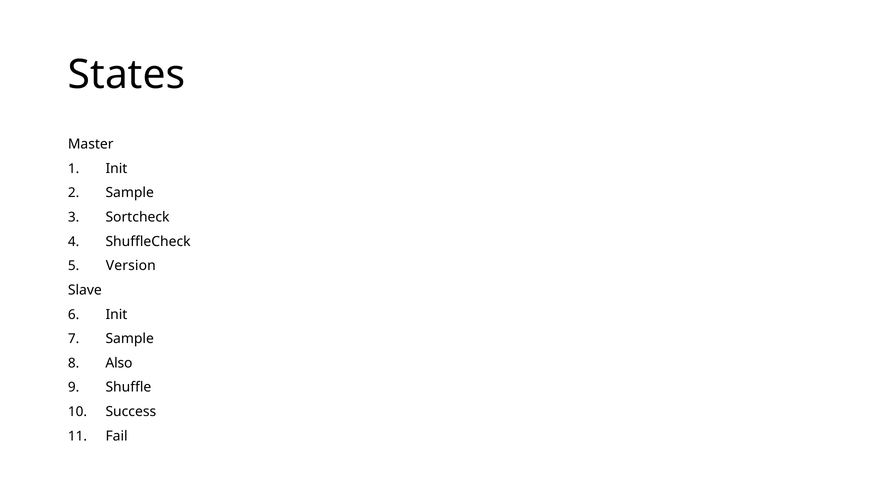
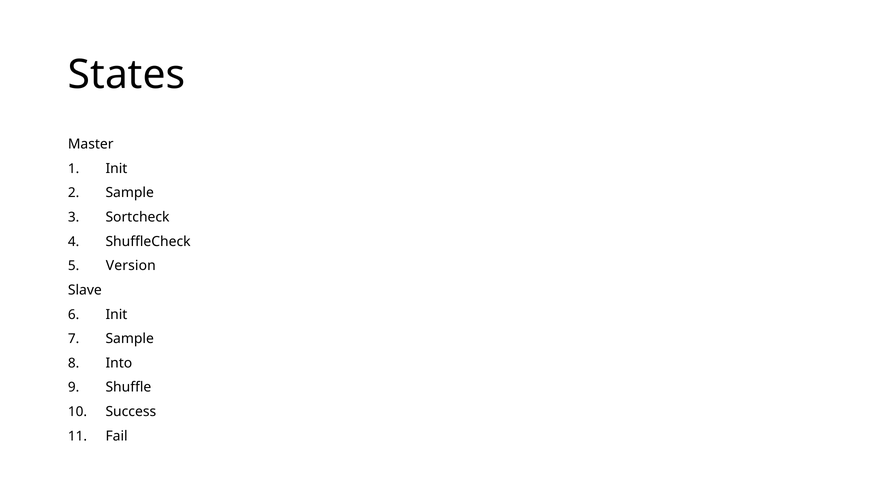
Also: Also -> Into
